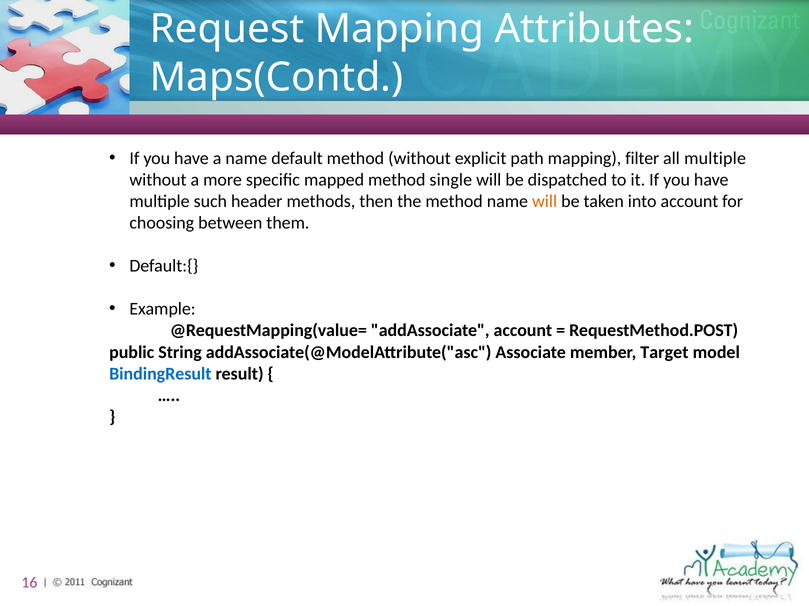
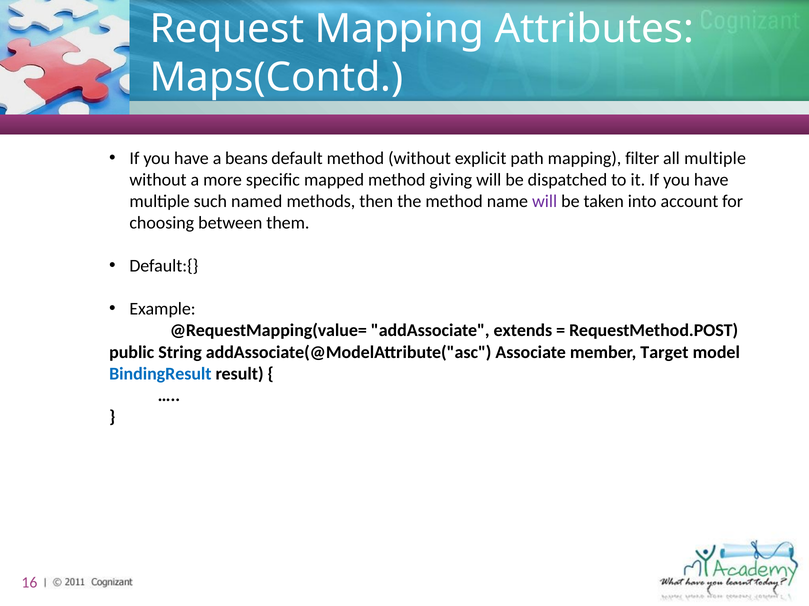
a name: name -> beans
single: single -> giving
header: header -> named
will at (545, 202) colour: orange -> purple
addAssociate account: account -> extends
